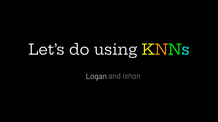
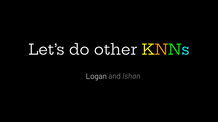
using: using -> other
